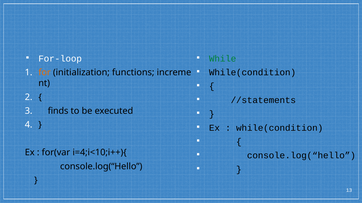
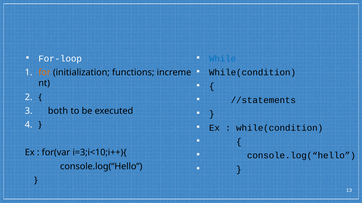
While colour: green -> blue
finds: finds -> both
i=4;i<10;i++){: i=4;i<10;i++){ -> i=3;i<10;i++){
